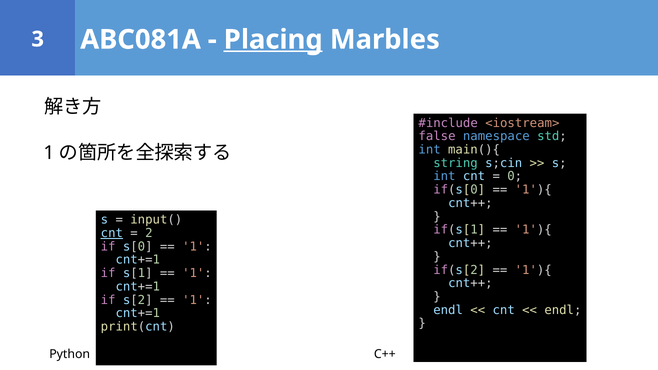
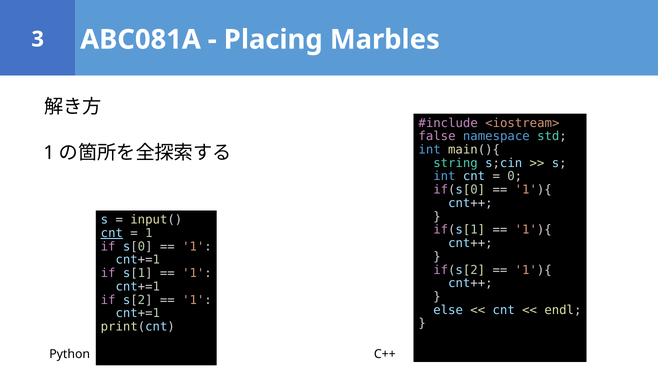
Placing underline: present -> none
2 at (149, 233): 2 -> 1
endl at (448, 310): endl -> else
